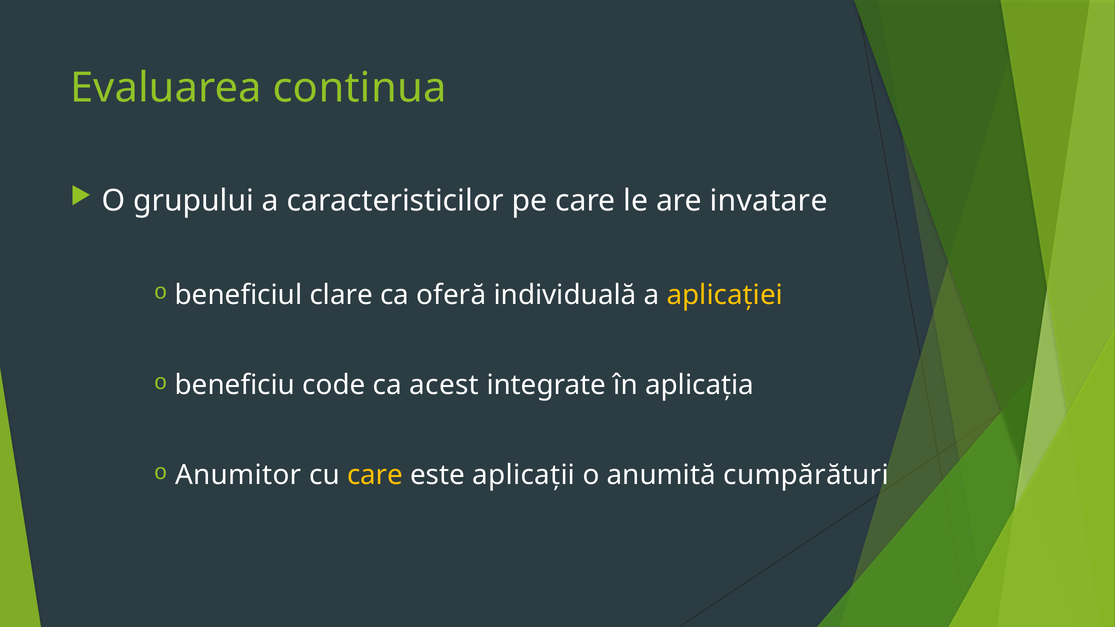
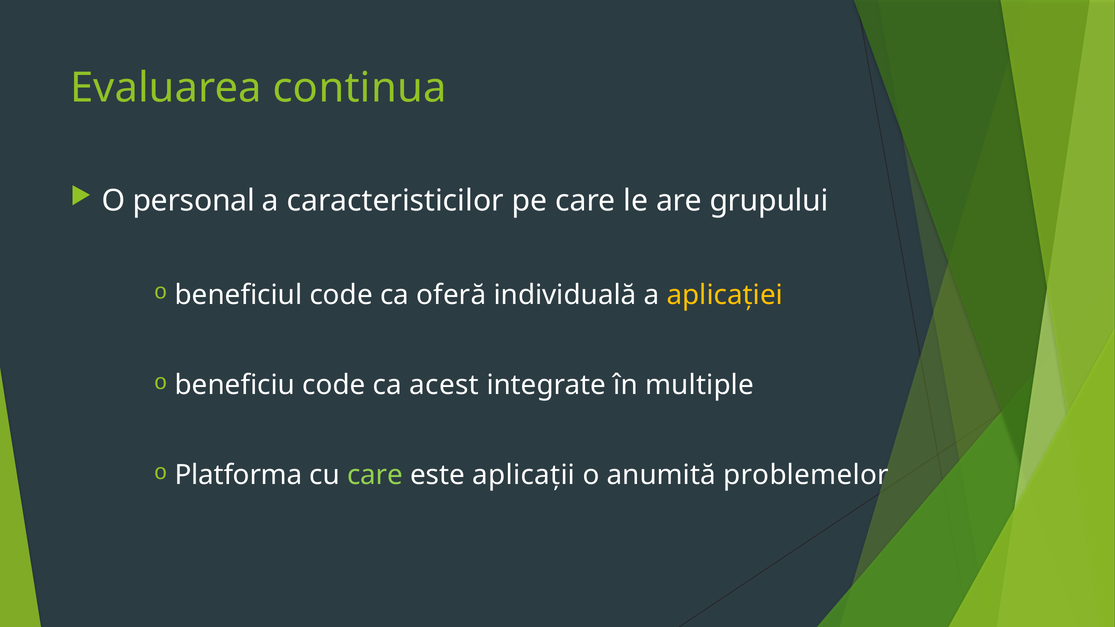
grupului: grupului -> personal
invatare: invatare -> grupului
beneficiul clare: clare -> code
aplicația: aplicația -> multiple
Anumitor: Anumitor -> Platforma
care at (375, 475) colour: yellow -> light green
cumpărături: cumpărături -> problemelor
